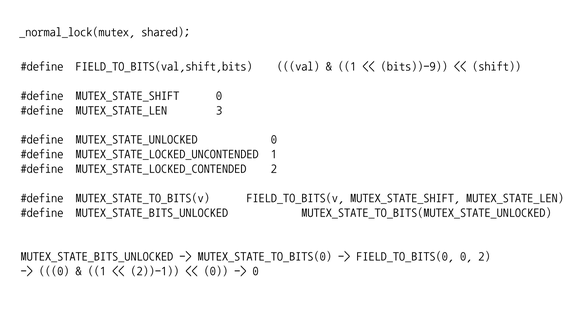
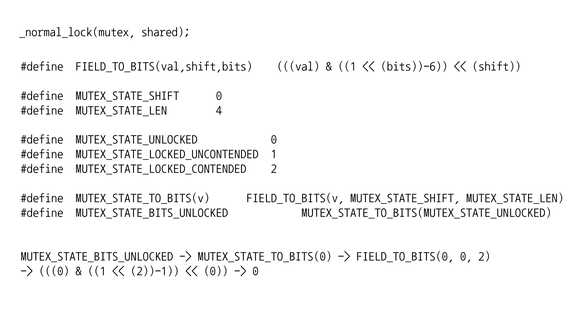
bits))-9: bits))-9 -> bits))-6
3: 3 -> 4
